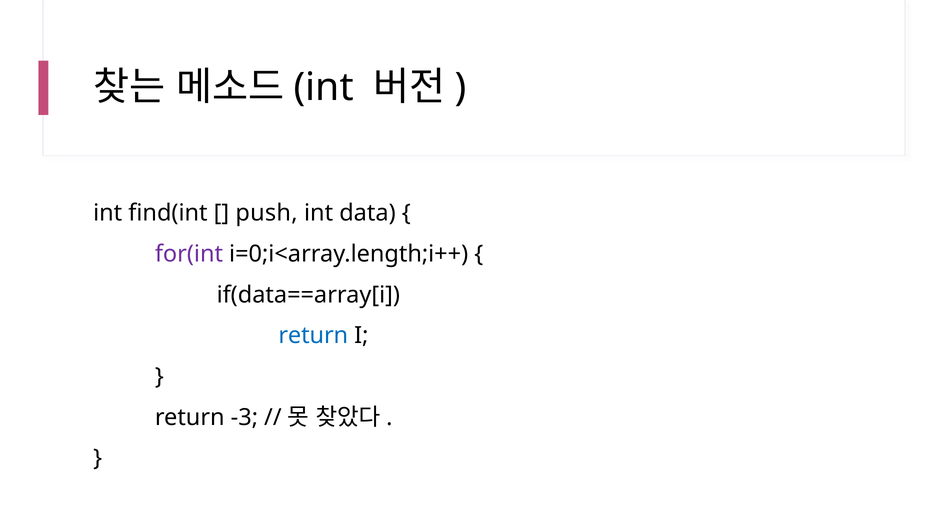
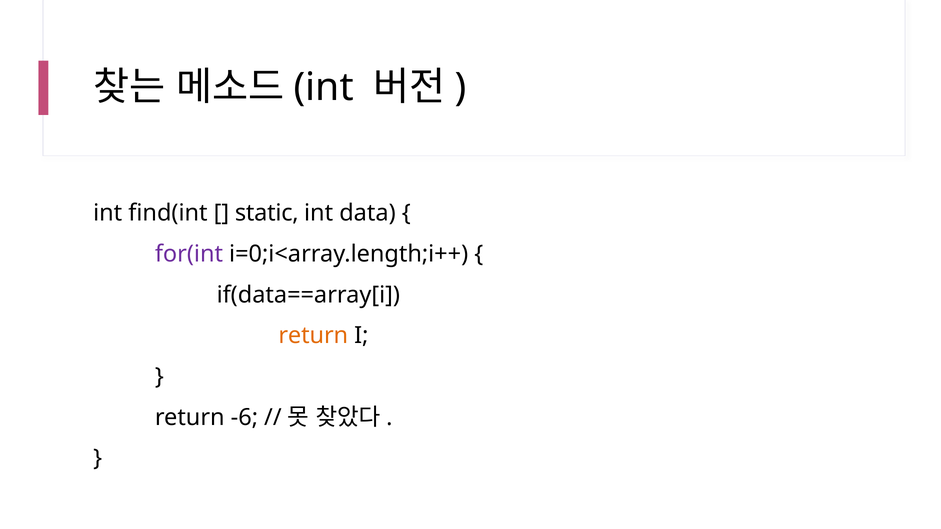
push: push -> static
return at (313, 336) colour: blue -> orange
-3: -3 -> -6
